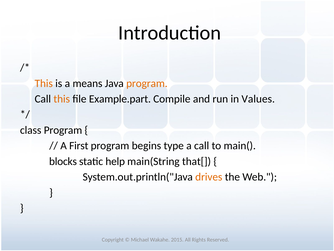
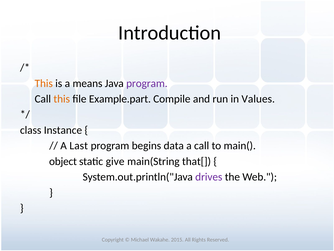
program at (147, 83) colour: orange -> purple
class Program: Program -> Instance
First: First -> Last
type: type -> data
blocks: blocks -> object
help: help -> give
drives colour: orange -> purple
